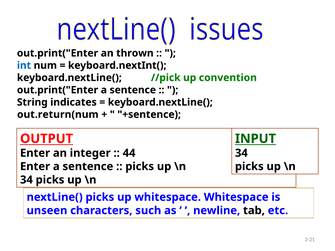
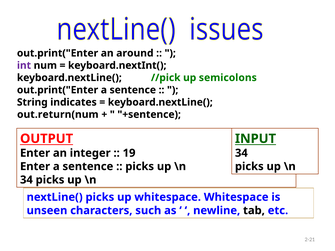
thrown: thrown -> around
int colour: blue -> purple
convention: convention -> semicolons
44: 44 -> 19
